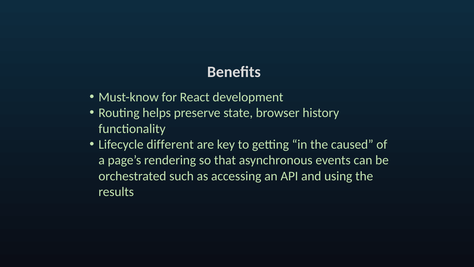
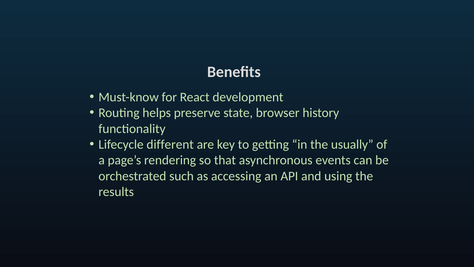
caused: caused -> usually
